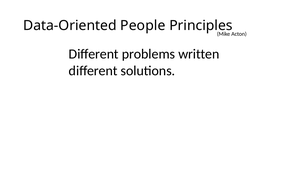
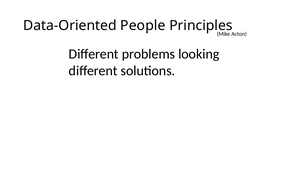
written: written -> looking
